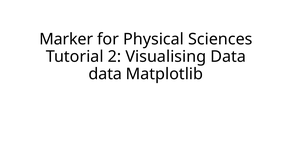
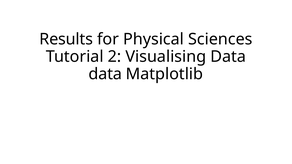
Marker: Marker -> Results
